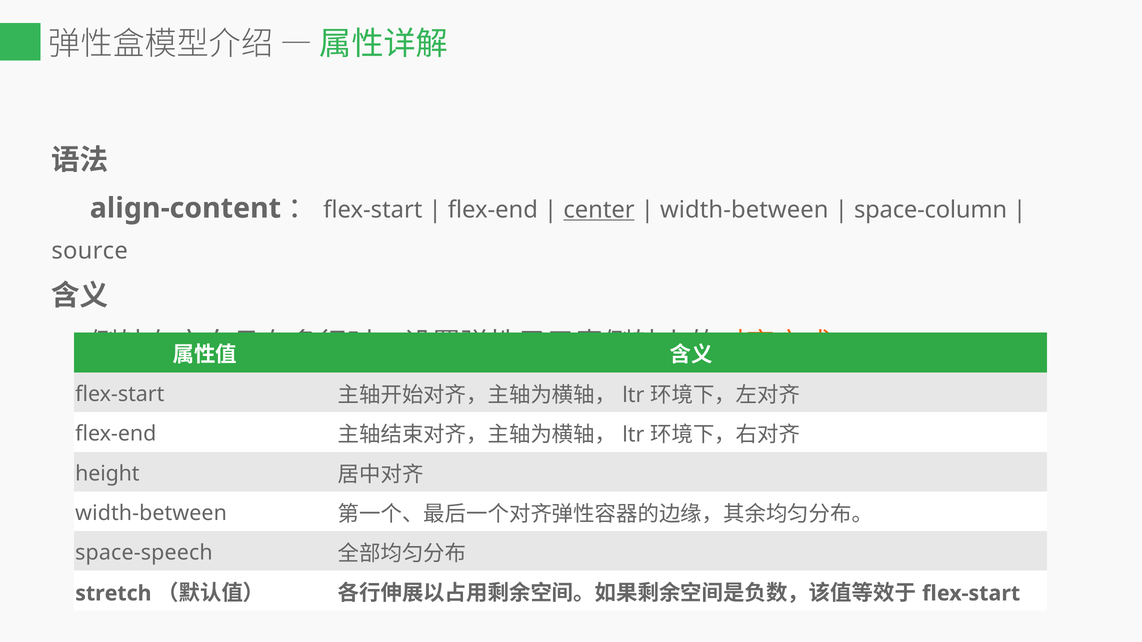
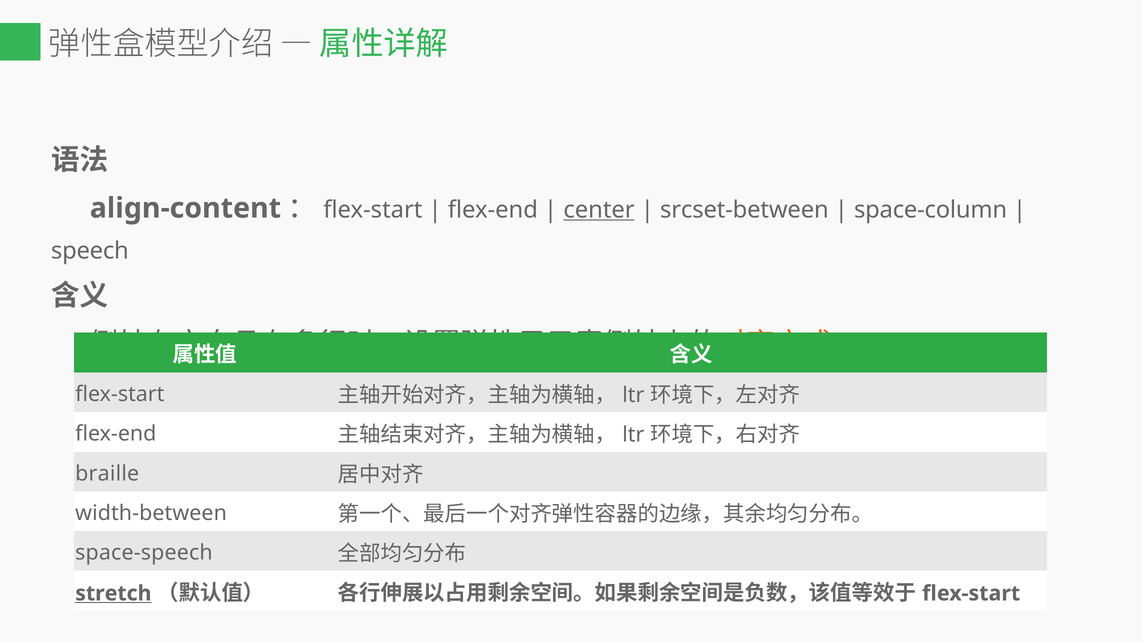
width-between at (744, 210): width-between -> srcset-between
source: source -> speech
height: height -> braille
stretch underline: none -> present
